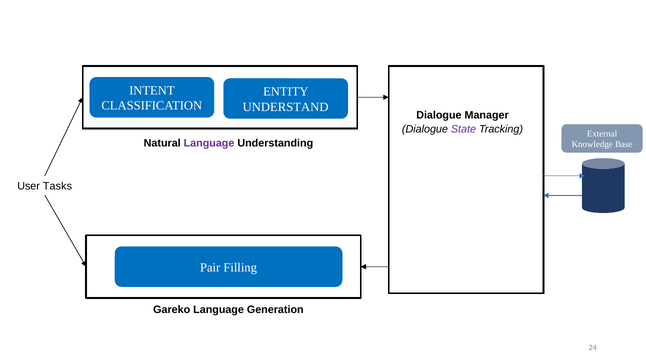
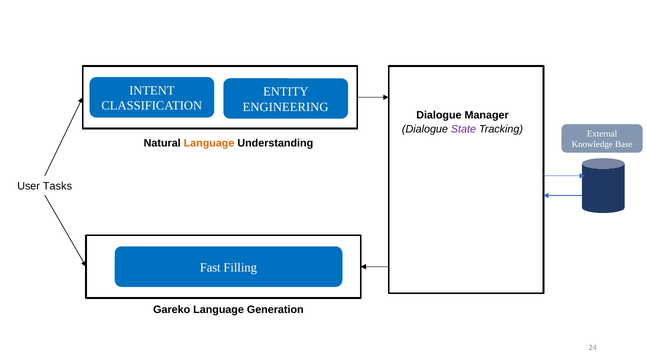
UNDERSTAND: UNDERSTAND -> ENGINEERING
Language at (209, 143) colour: purple -> orange
Pair: Pair -> Fast
